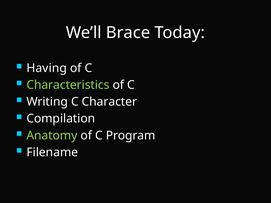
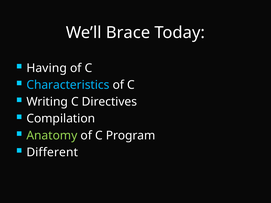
Characteristics colour: light green -> light blue
Character: Character -> Directives
Filename: Filename -> Different
